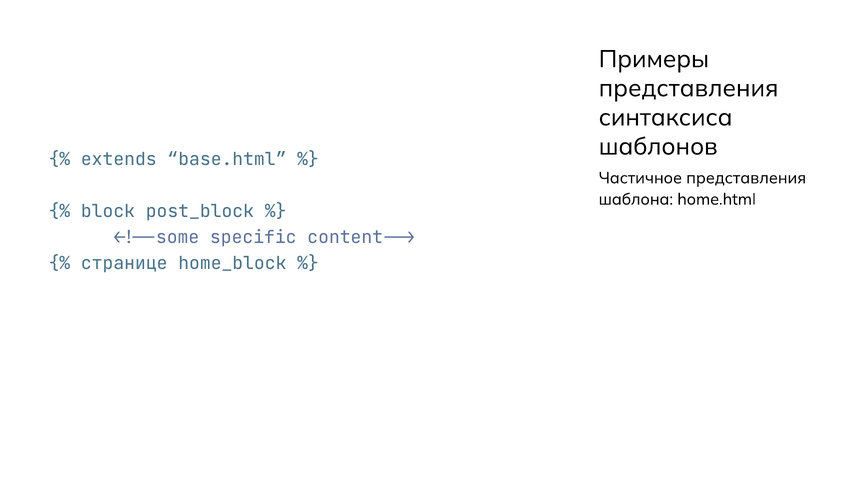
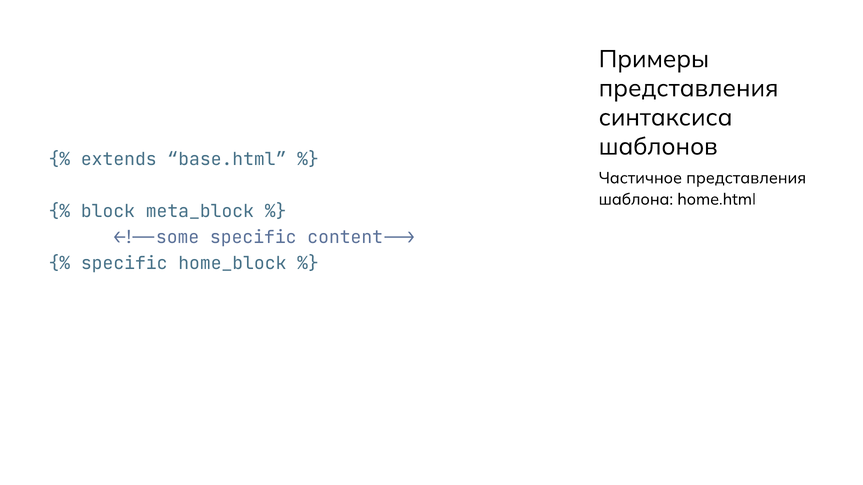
post_block: post_block -> meta_block
странице at (124, 264): странице -> specific
